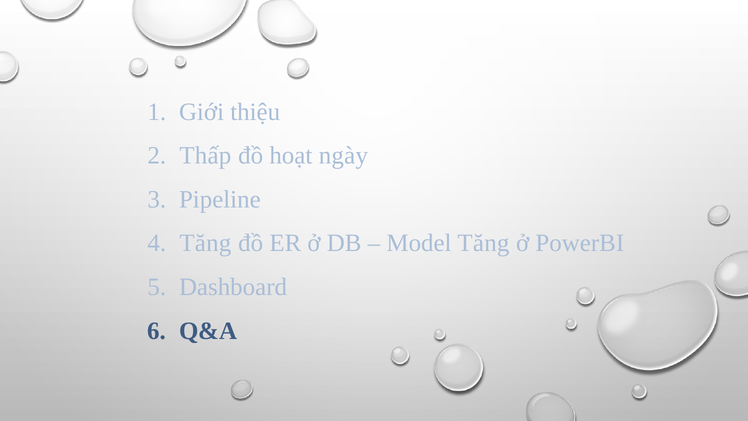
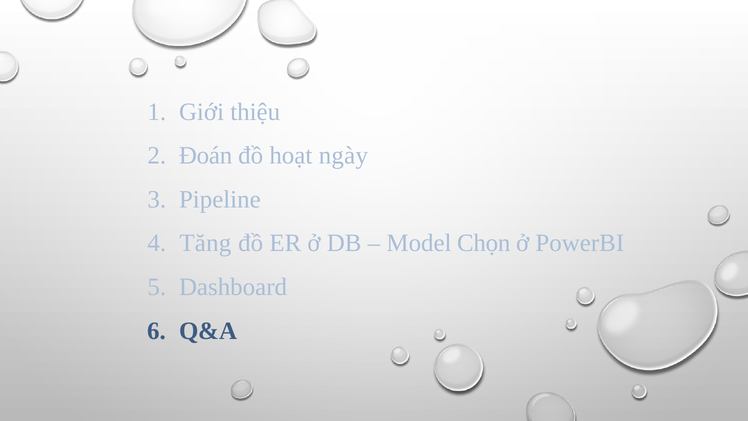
Thấp: Thấp -> Đoán
Model Tăng: Tăng -> Chọn
